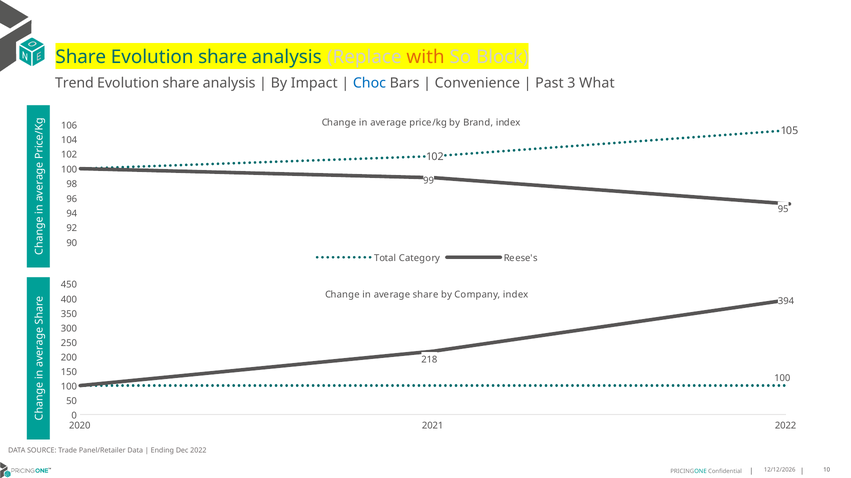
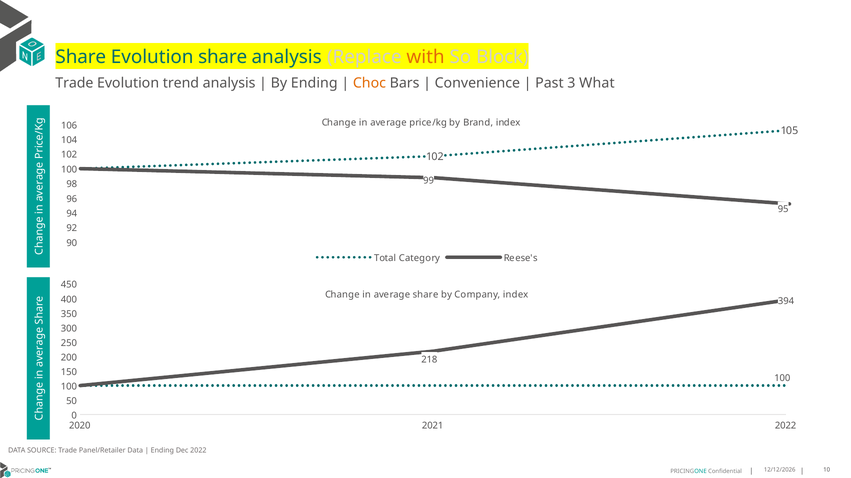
Trend at (74, 83): Trend -> Trade
share at (181, 83): share -> trend
By Impact: Impact -> Ending
Choc colour: blue -> orange
